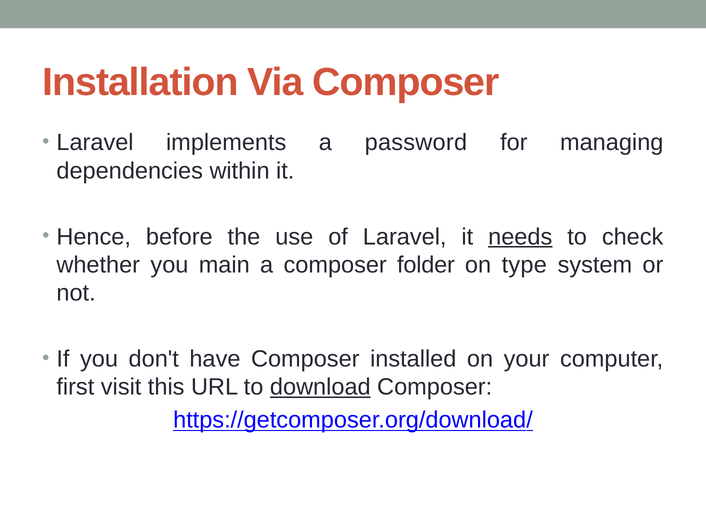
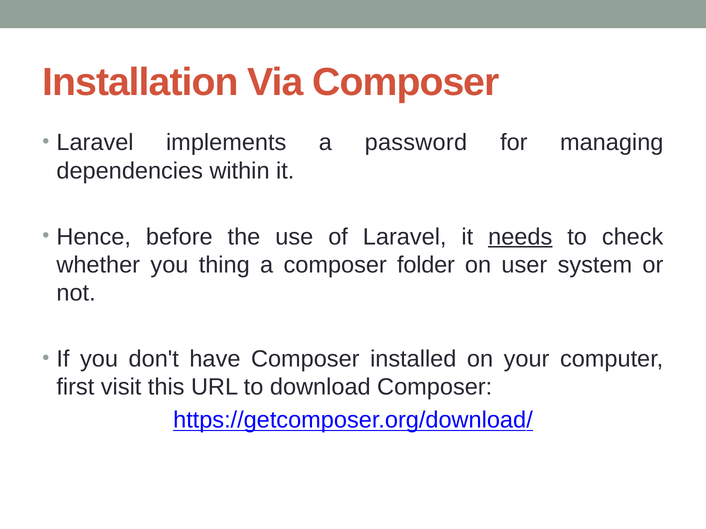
main: main -> thing
type: type -> user
download underline: present -> none
